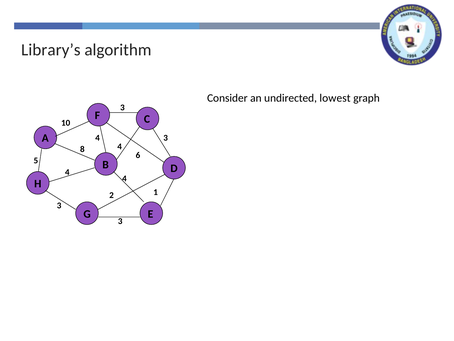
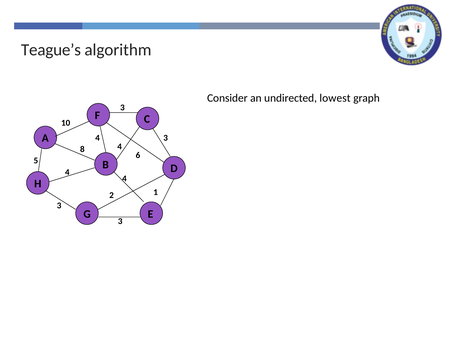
Library’s: Library’s -> Teague’s
